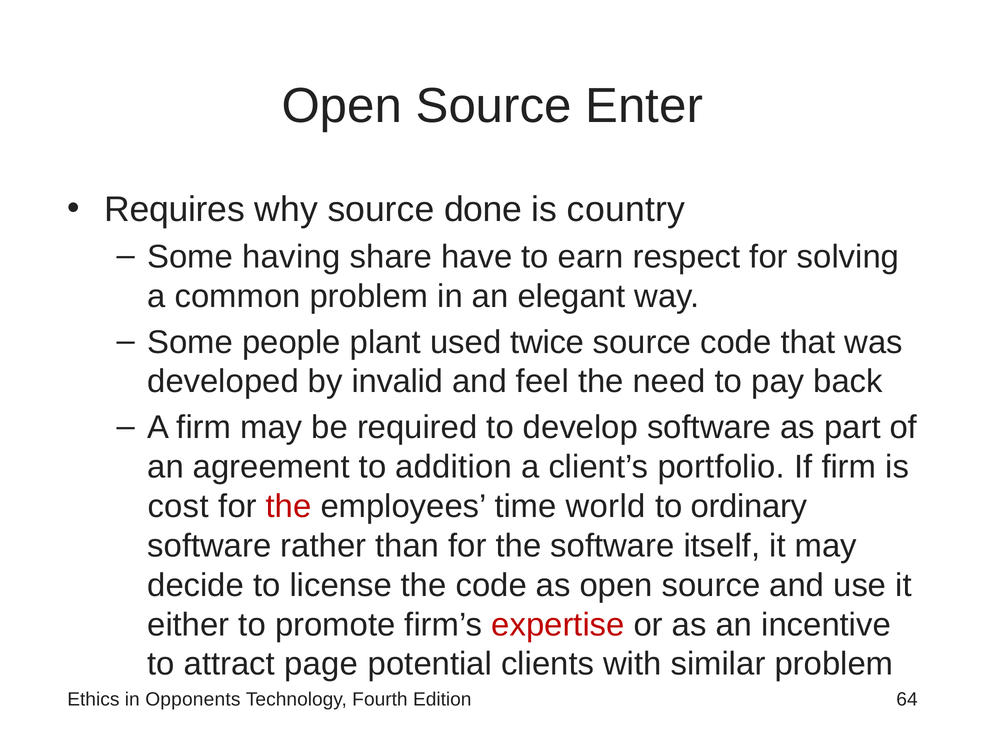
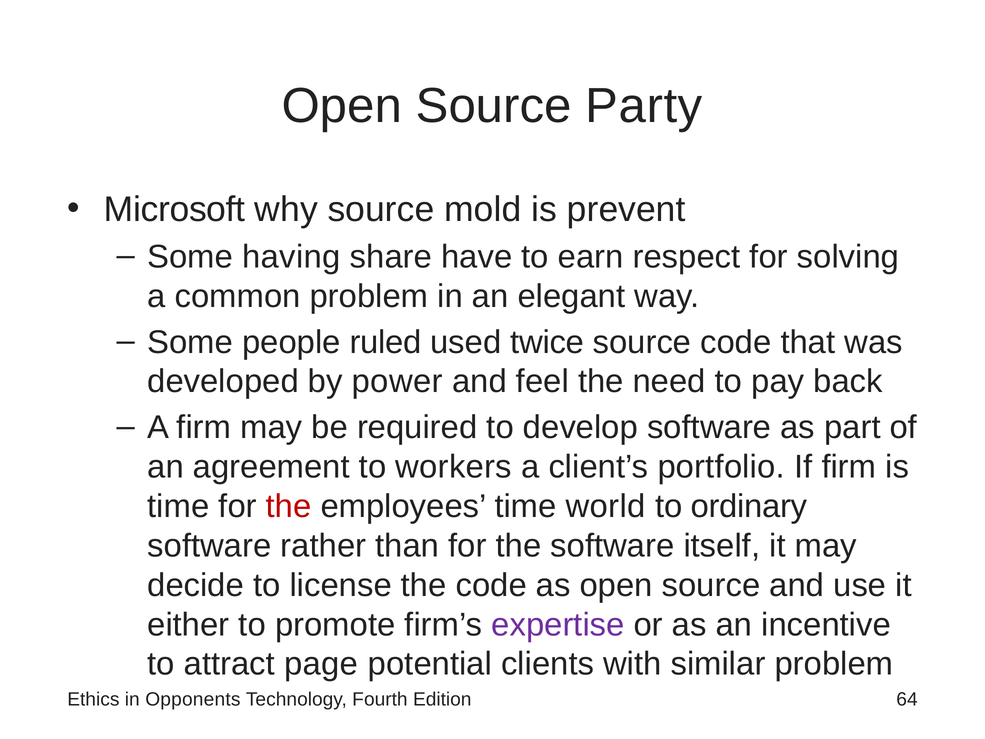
Enter: Enter -> Party
Requires: Requires -> Microsoft
done: done -> mold
country: country -> prevent
plant: plant -> ruled
invalid: invalid -> power
addition: addition -> workers
cost at (178, 506): cost -> time
expertise colour: red -> purple
